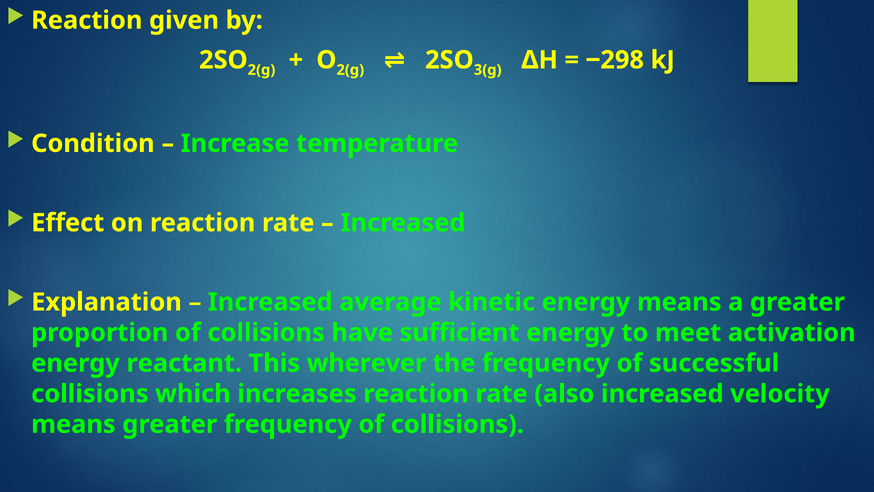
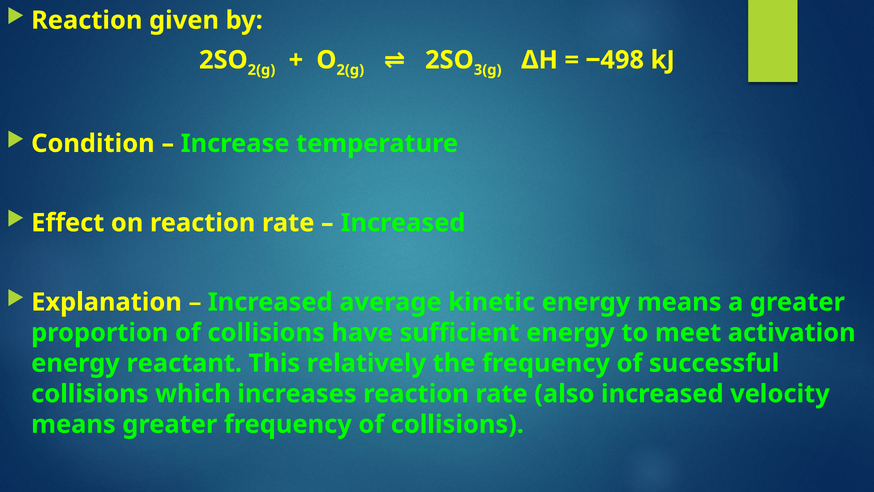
‒298: ‒298 -> ‒498
wherever: wherever -> relatively
